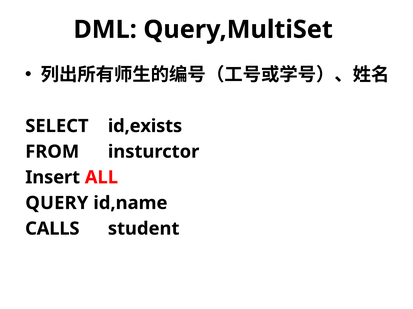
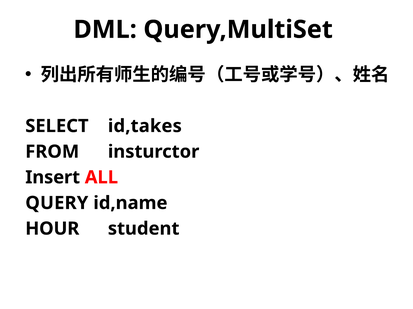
id,exists: id,exists -> id,takes
CALLS: CALLS -> HOUR
